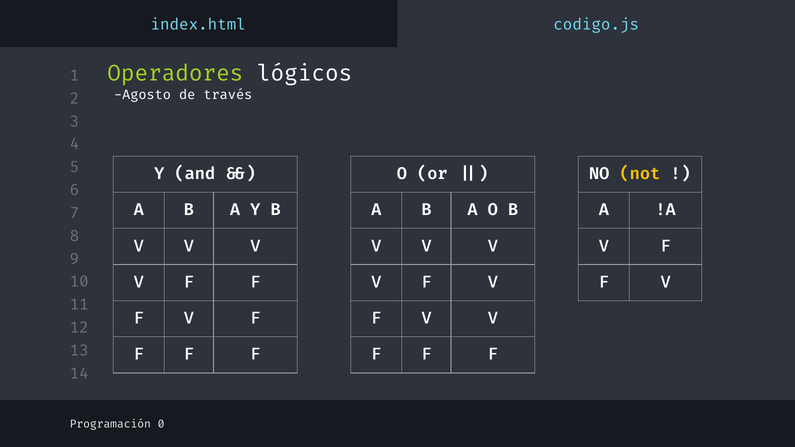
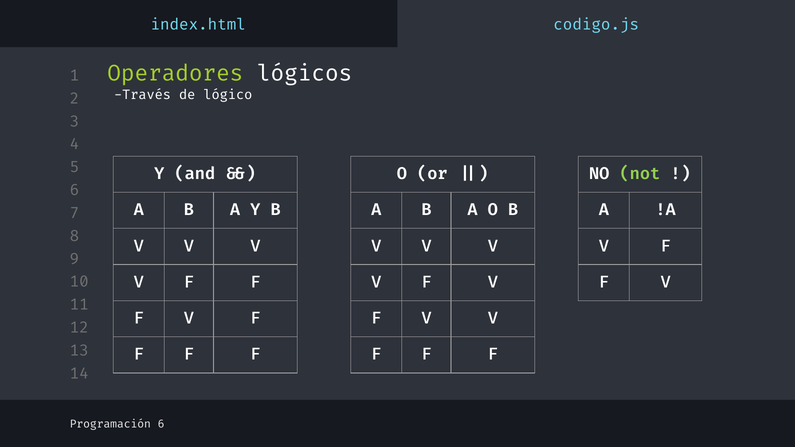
Agosto: Agosto -> Través
través: través -> lógico
not colour: yellow -> light green
Programación 0: 0 -> 6
